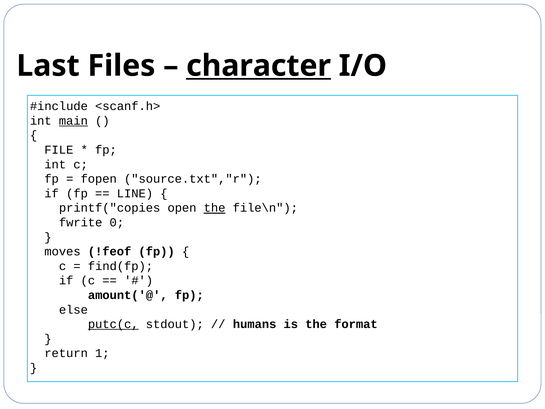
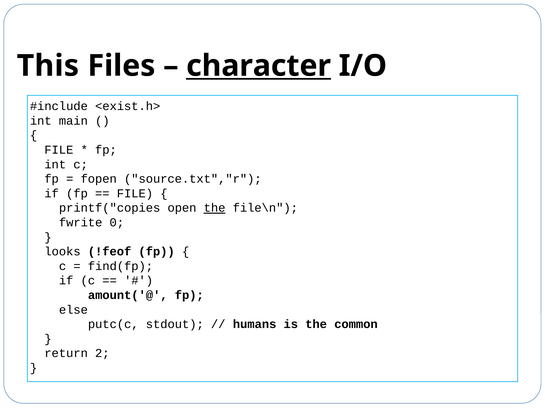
Last: Last -> This
<scanf.h>: <scanf.h> -> <exist.h>
main underline: present -> none
LINE at (135, 193): LINE -> FILE
moves: moves -> looks
putc(c underline: present -> none
format: format -> common
1: 1 -> 2
